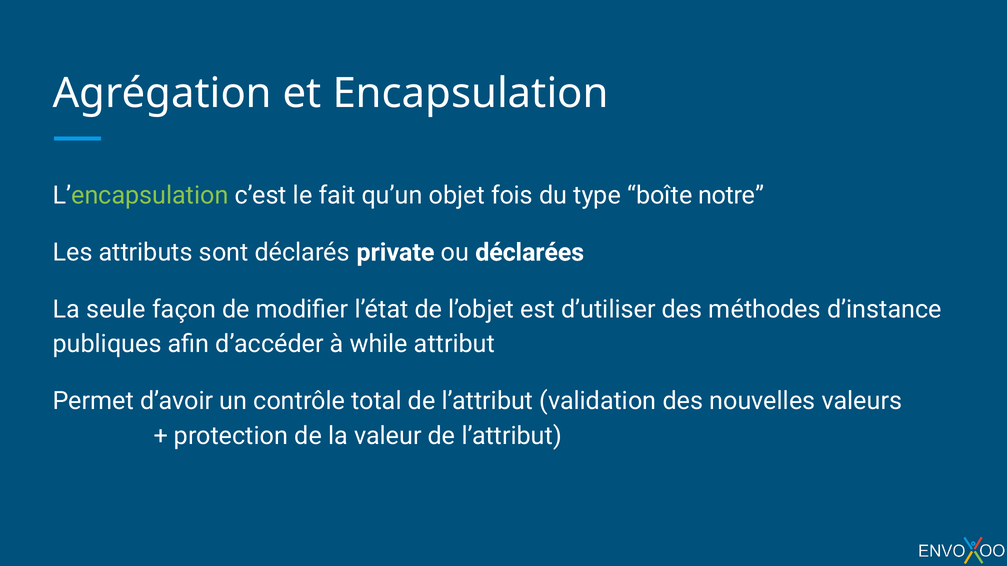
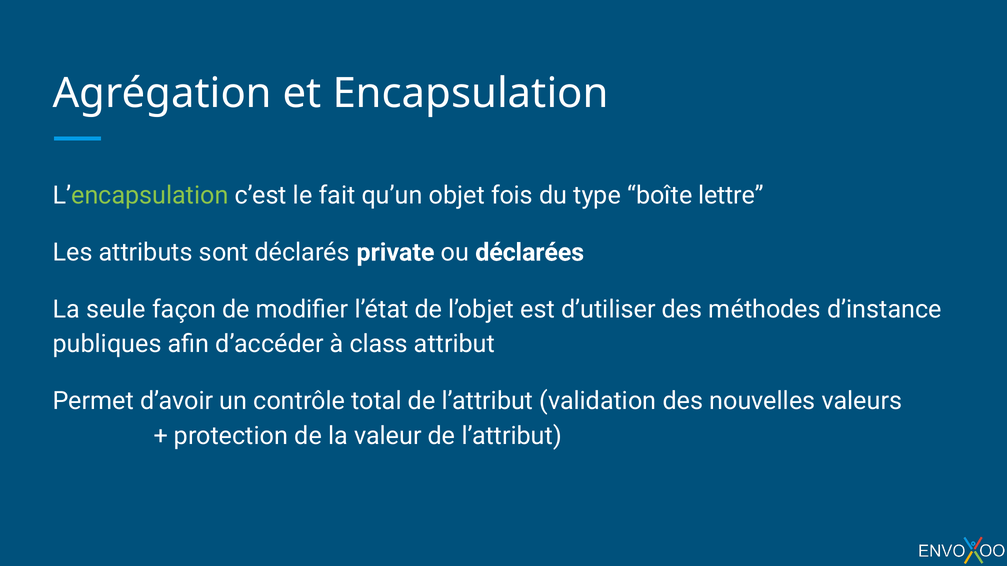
notre: notre -> lettre
while: while -> class
